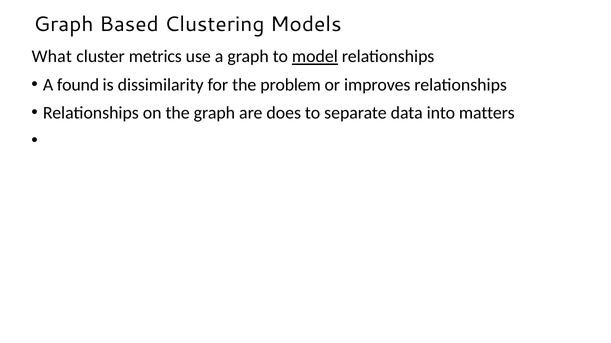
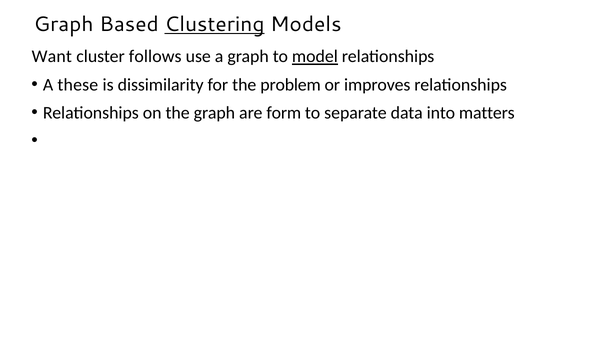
Clustering underline: none -> present
What: What -> Want
metrics: metrics -> follows
found: found -> these
does: does -> form
